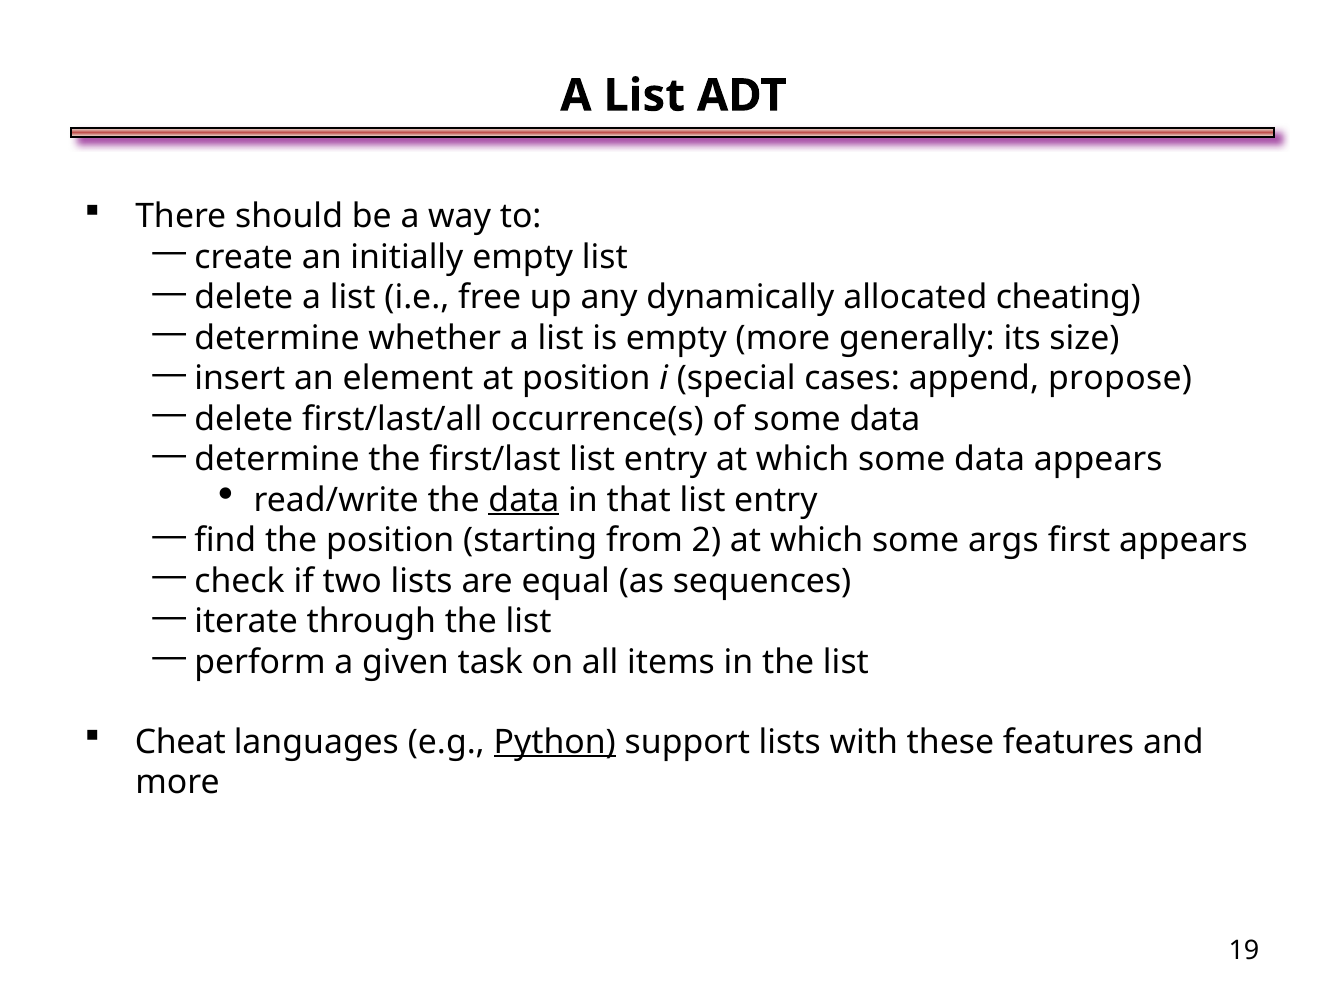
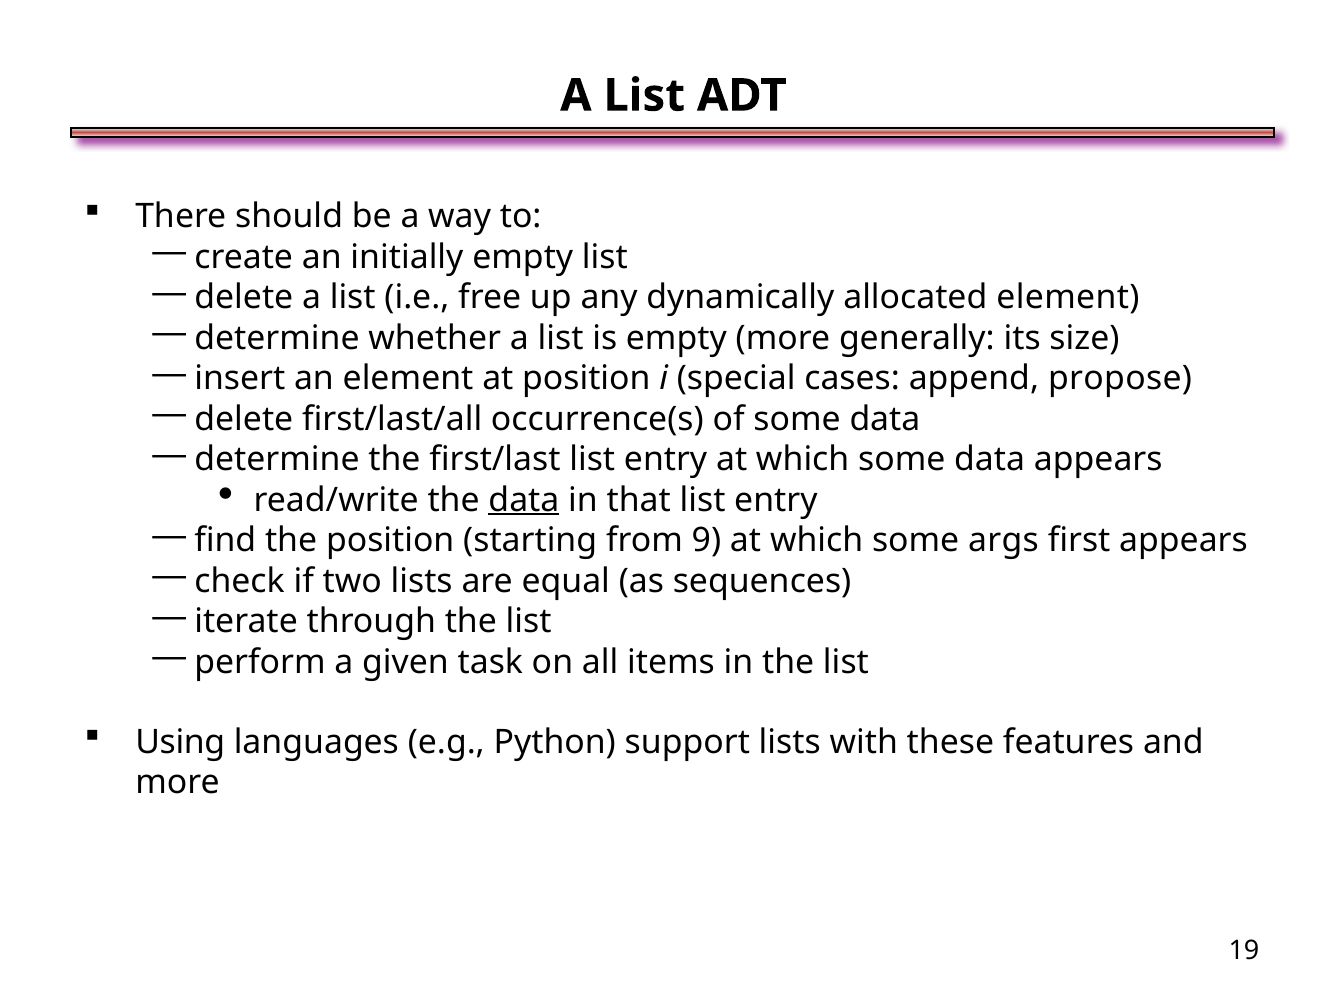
allocated cheating: cheating -> element
2: 2 -> 9
Cheat: Cheat -> Using
Python underline: present -> none
